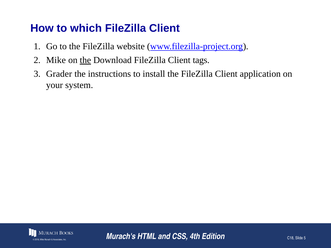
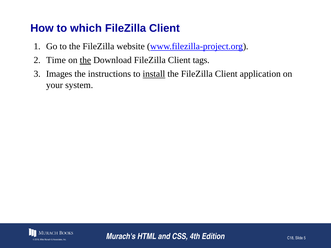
Mike at (56, 60): Mike -> Time
Grader: Grader -> Images
install underline: none -> present
